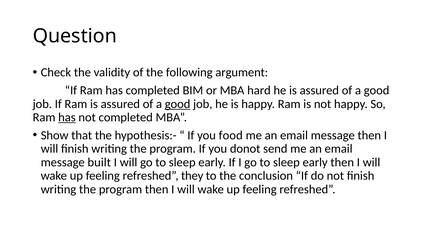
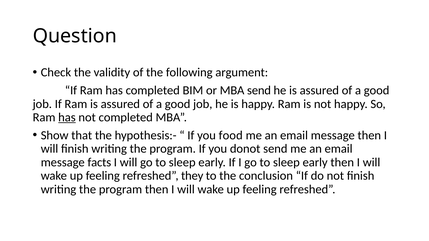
MBA hard: hard -> send
good at (178, 104) underline: present -> none
built: built -> facts
